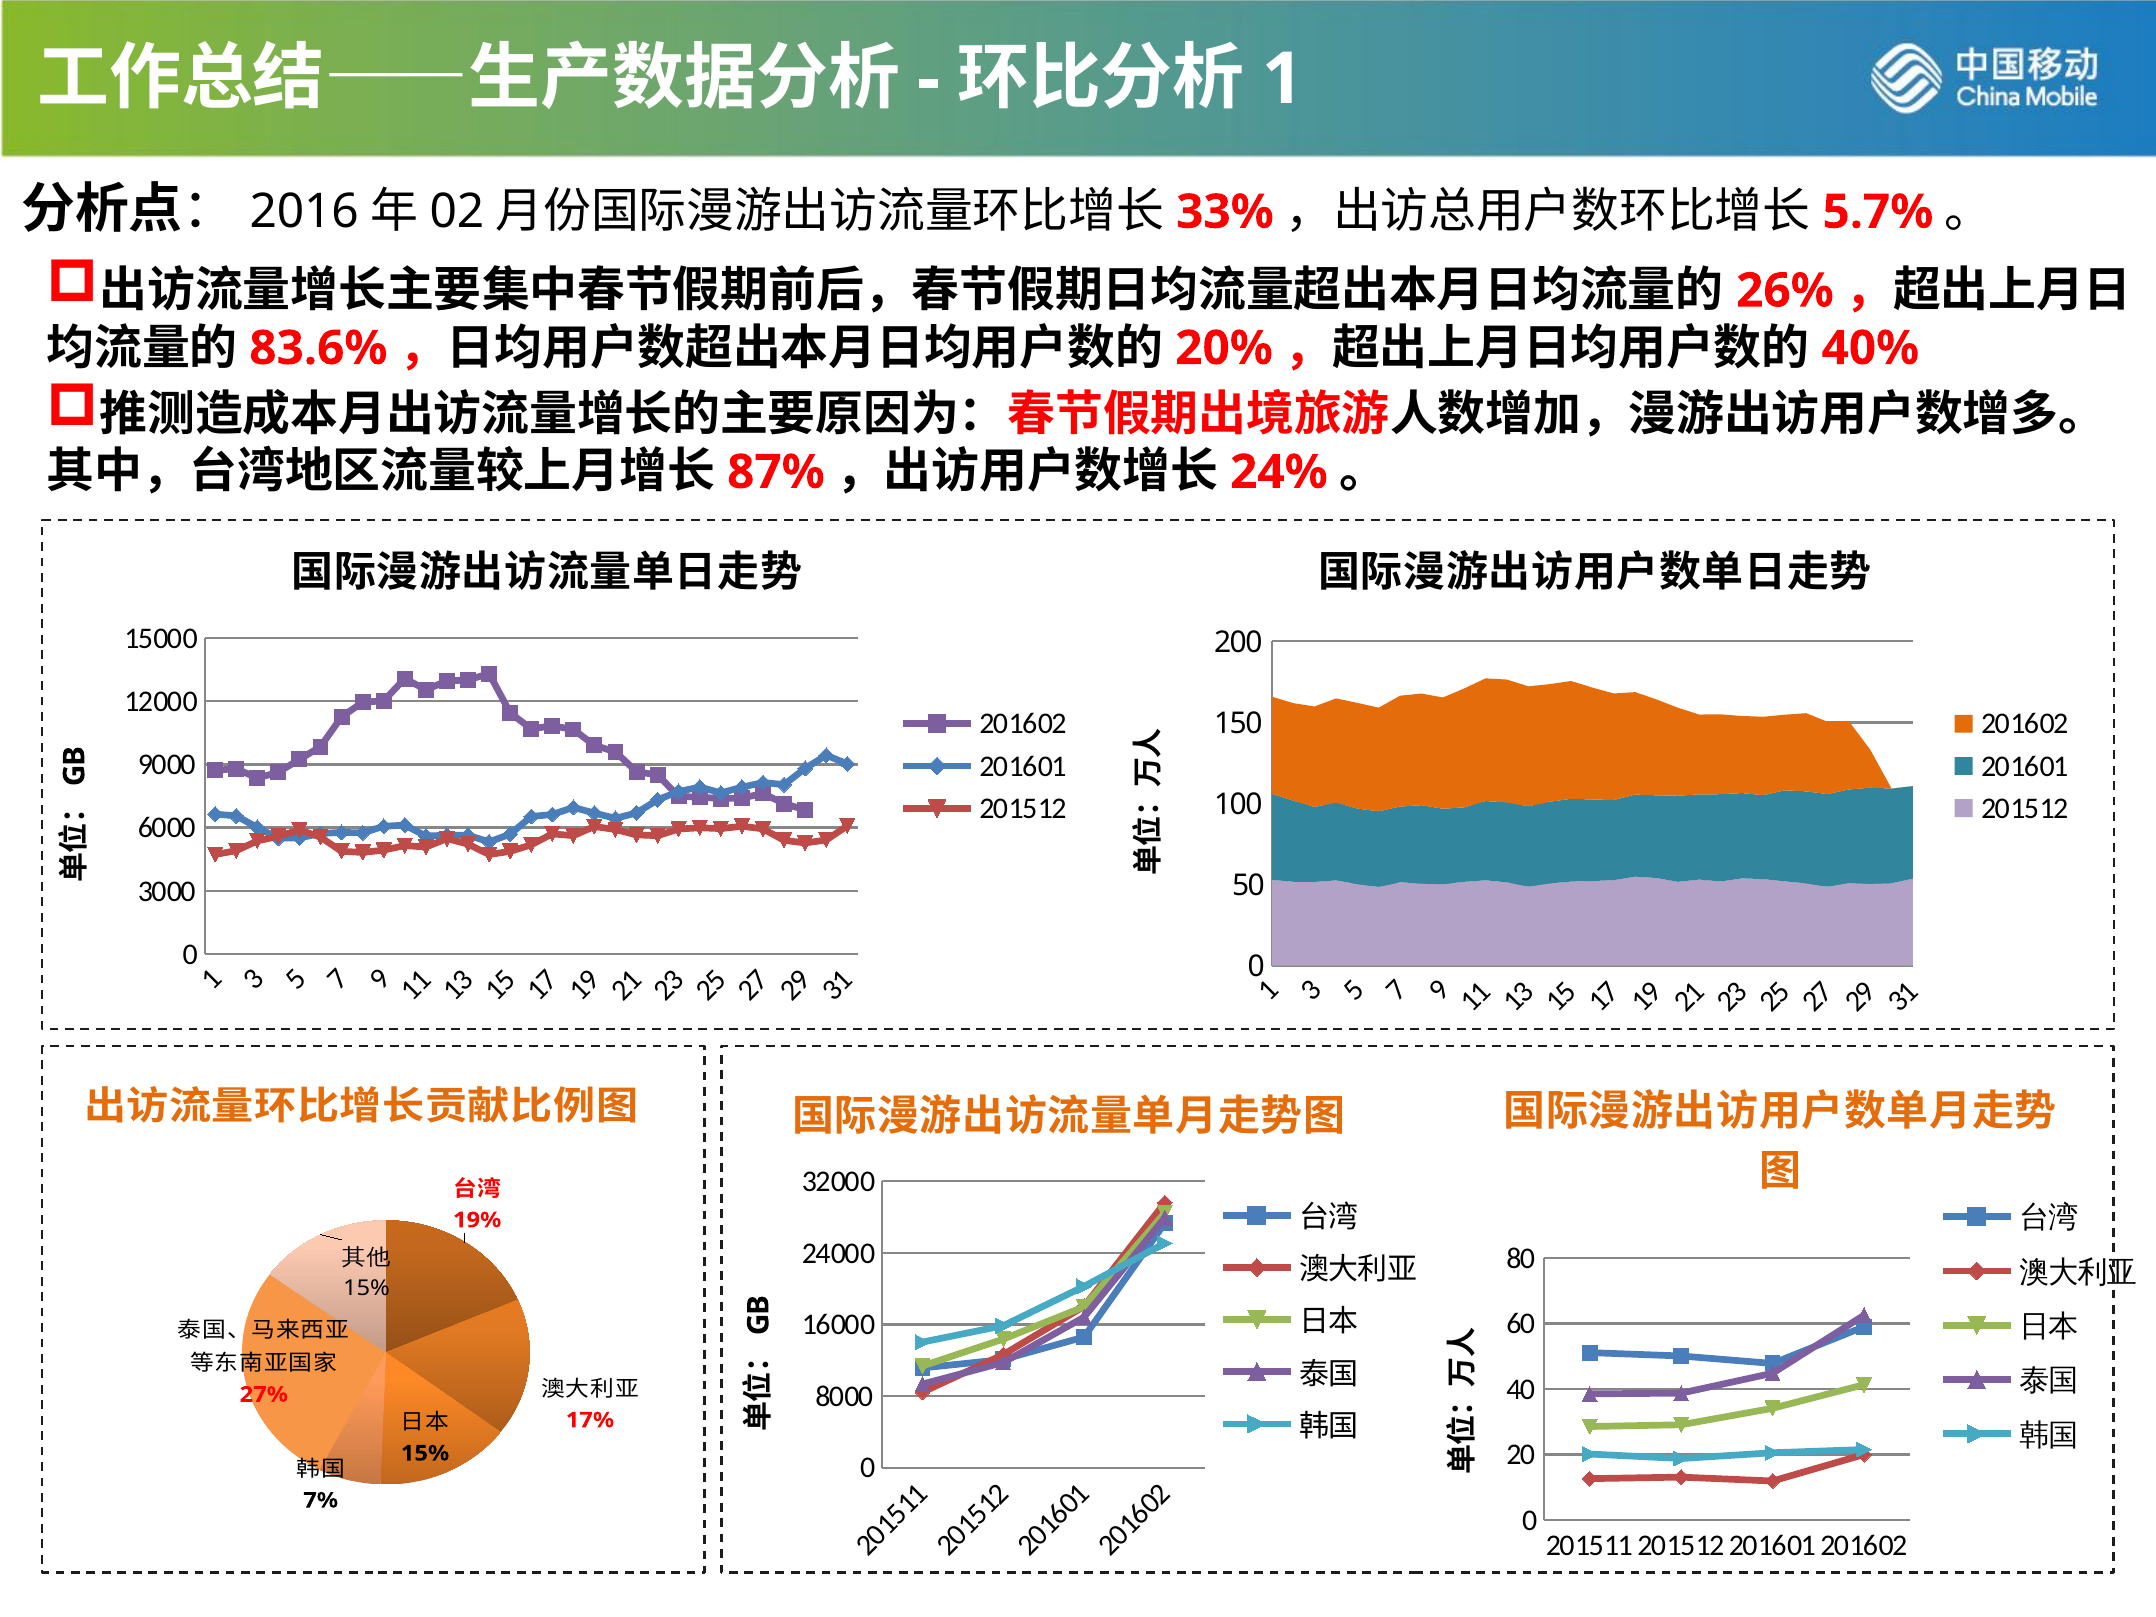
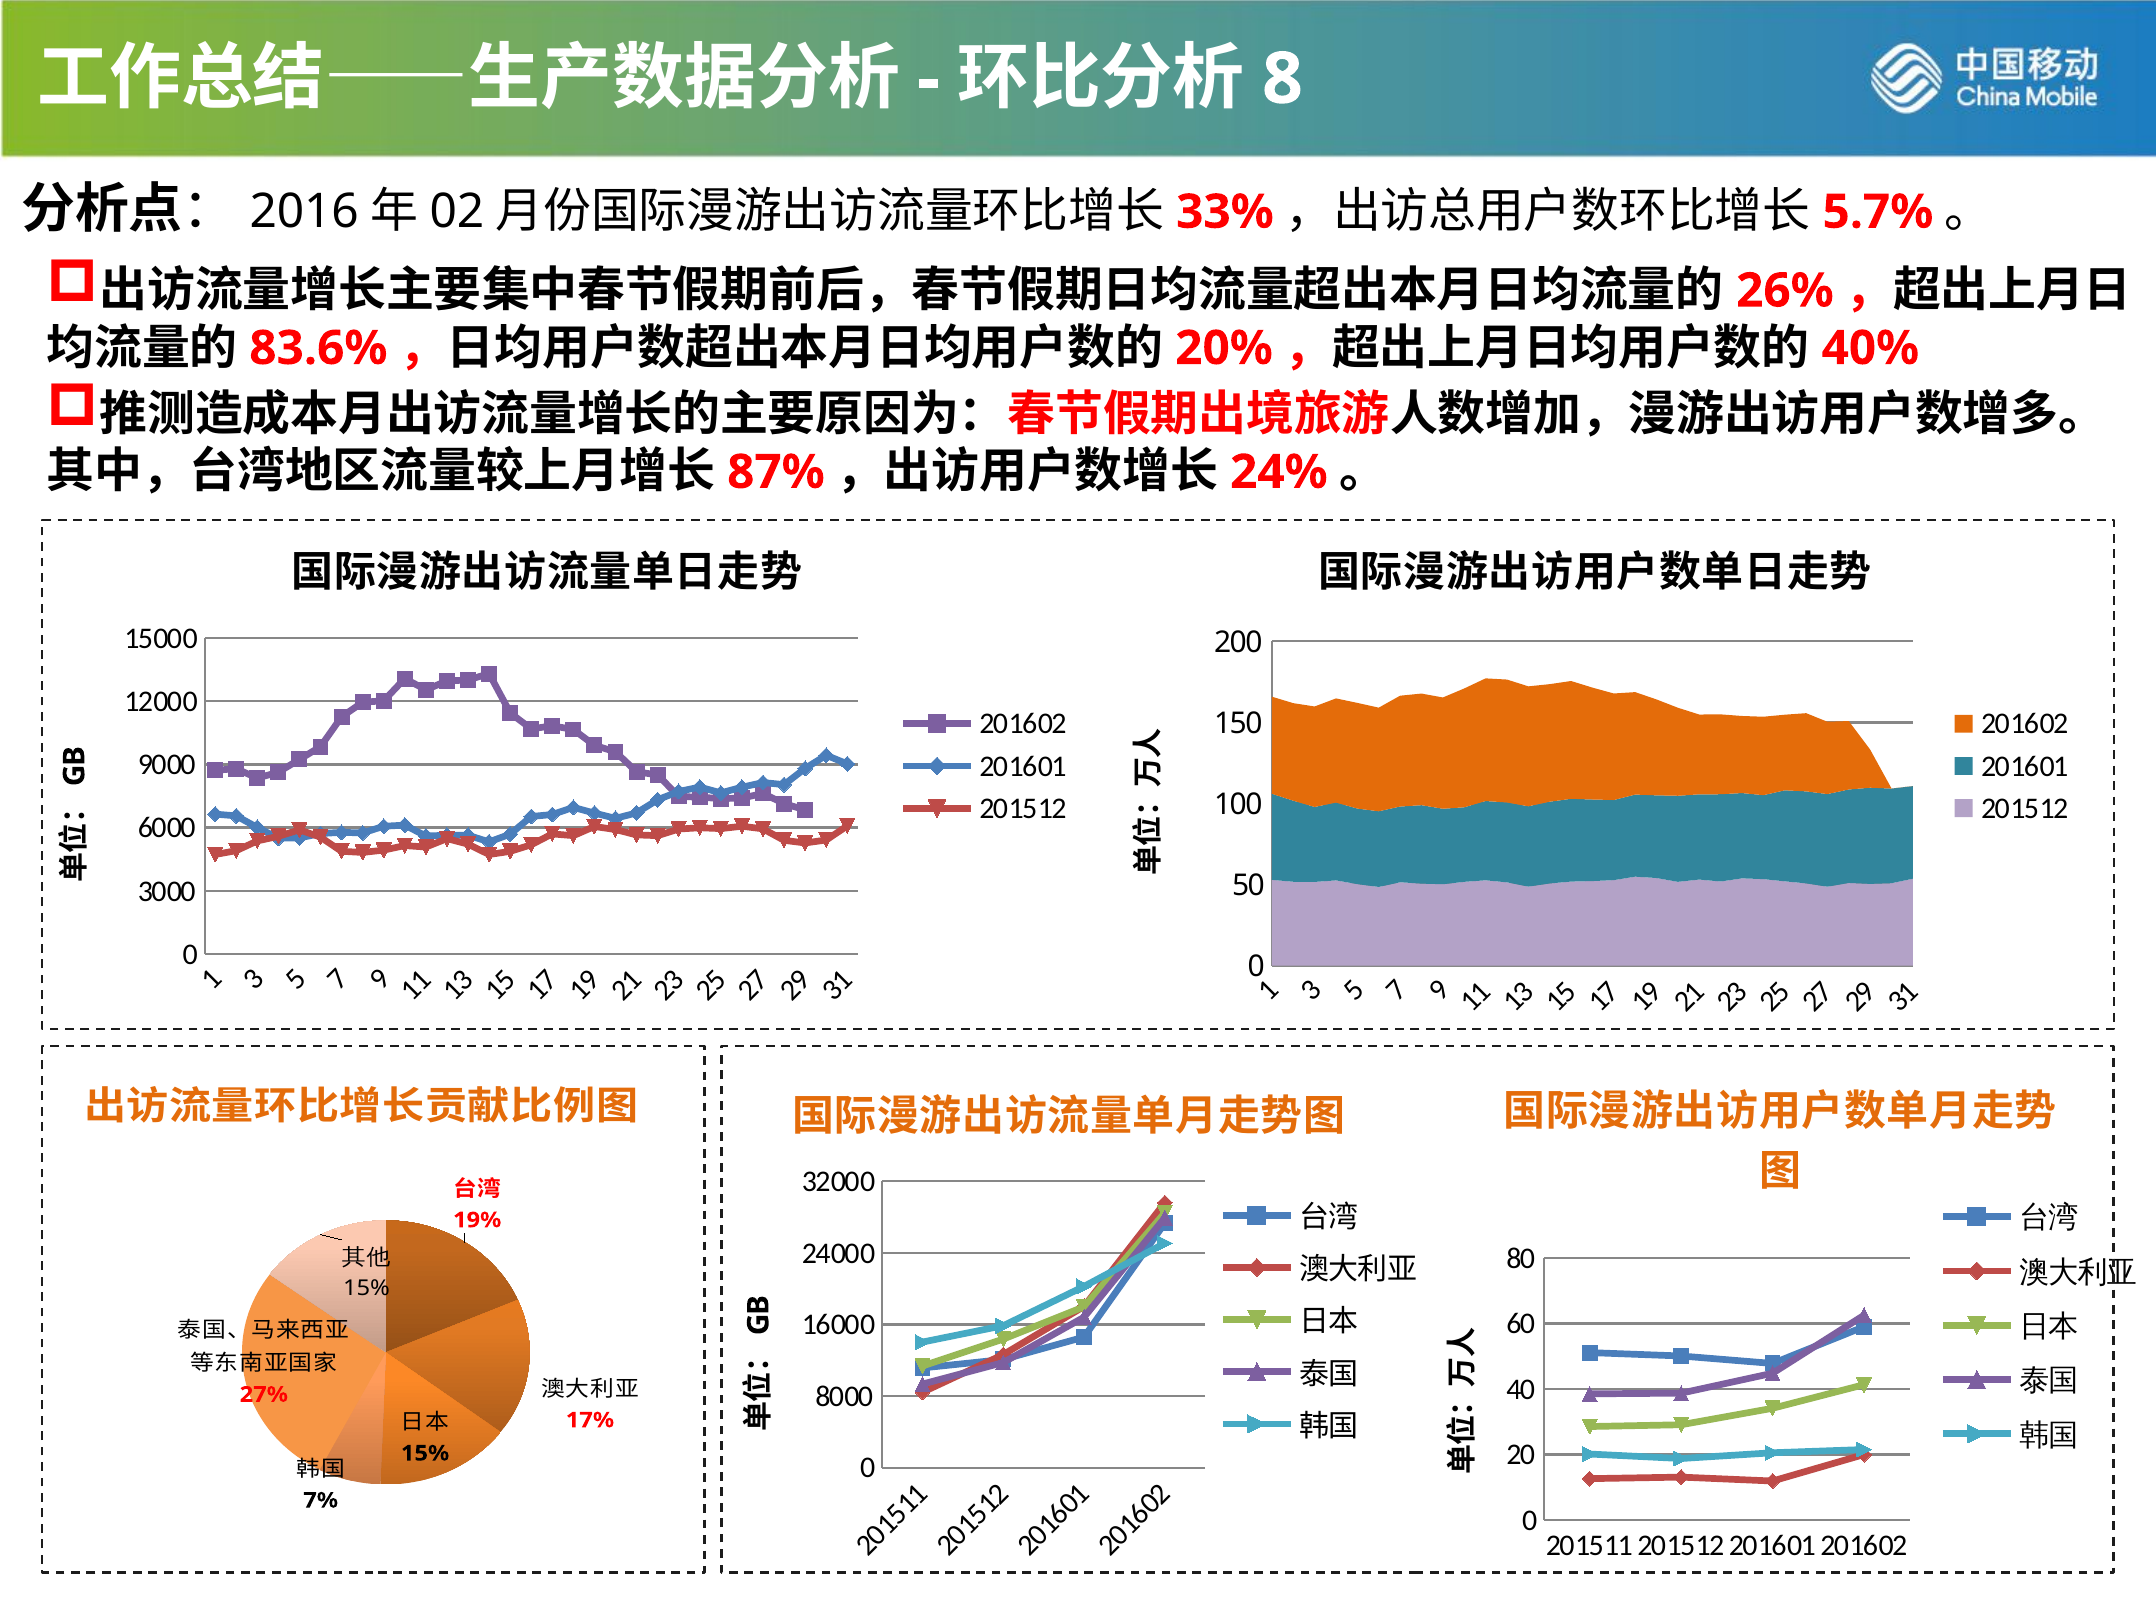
1 at (1283, 79): 1 -> 8
